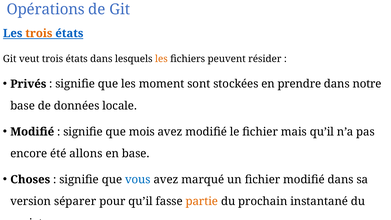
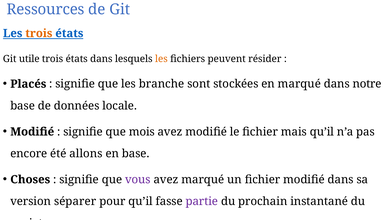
Opérations: Opérations -> Ressources
veut: veut -> utile
Privés: Privés -> Placés
moment: moment -> branche
en prendre: prendre -> marqué
vous colour: blue -> purple
partie colour: orange -> purple
